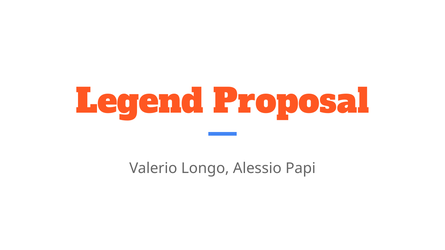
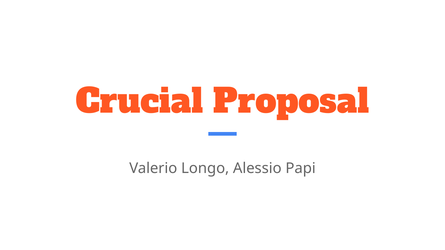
Legend: Legend -> Crucial
